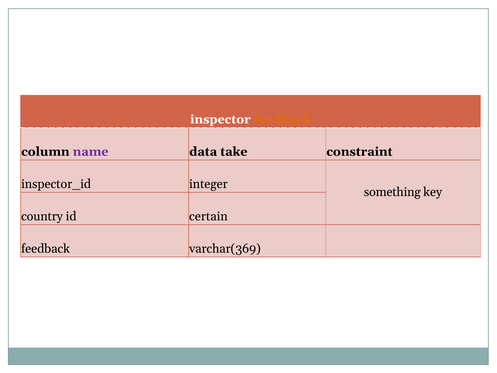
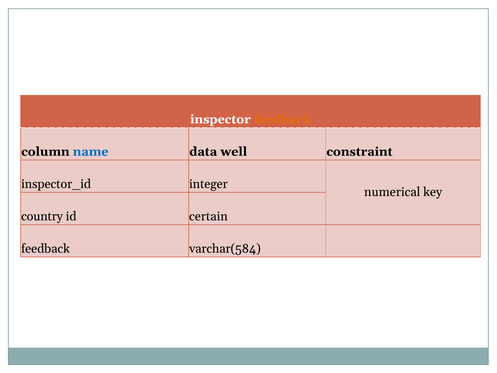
name colour: purple -> blue
take: take -> well
something: something -> numerical
varchar(369: varchar(369 -> varchar(584
